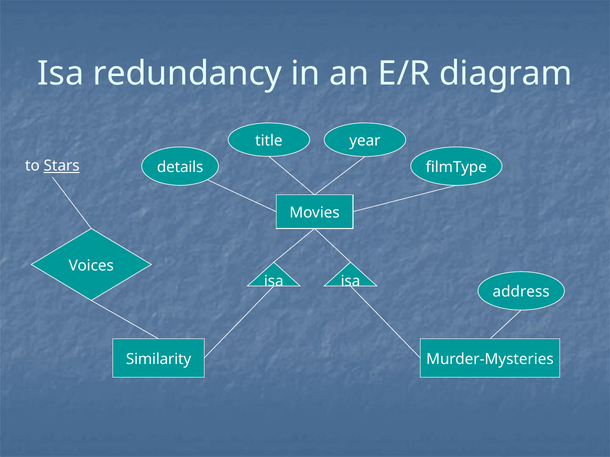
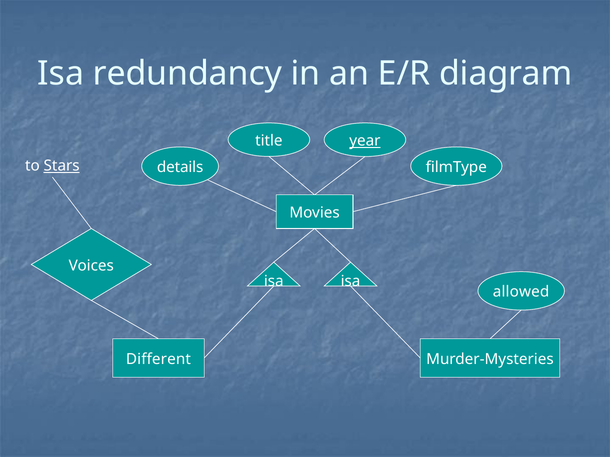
year underline: none -> present
address: address -> allowed
Similarity: Similarity -> Different
